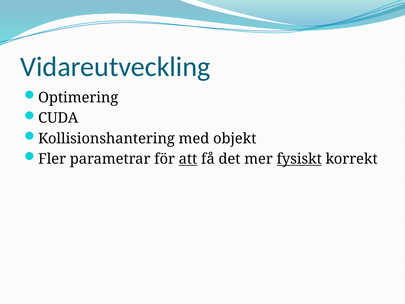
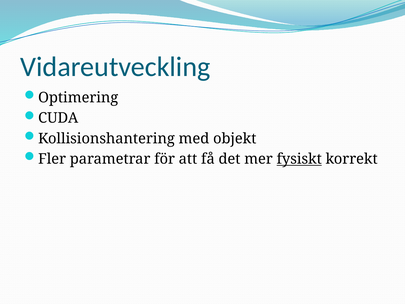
att underline: present -> none
